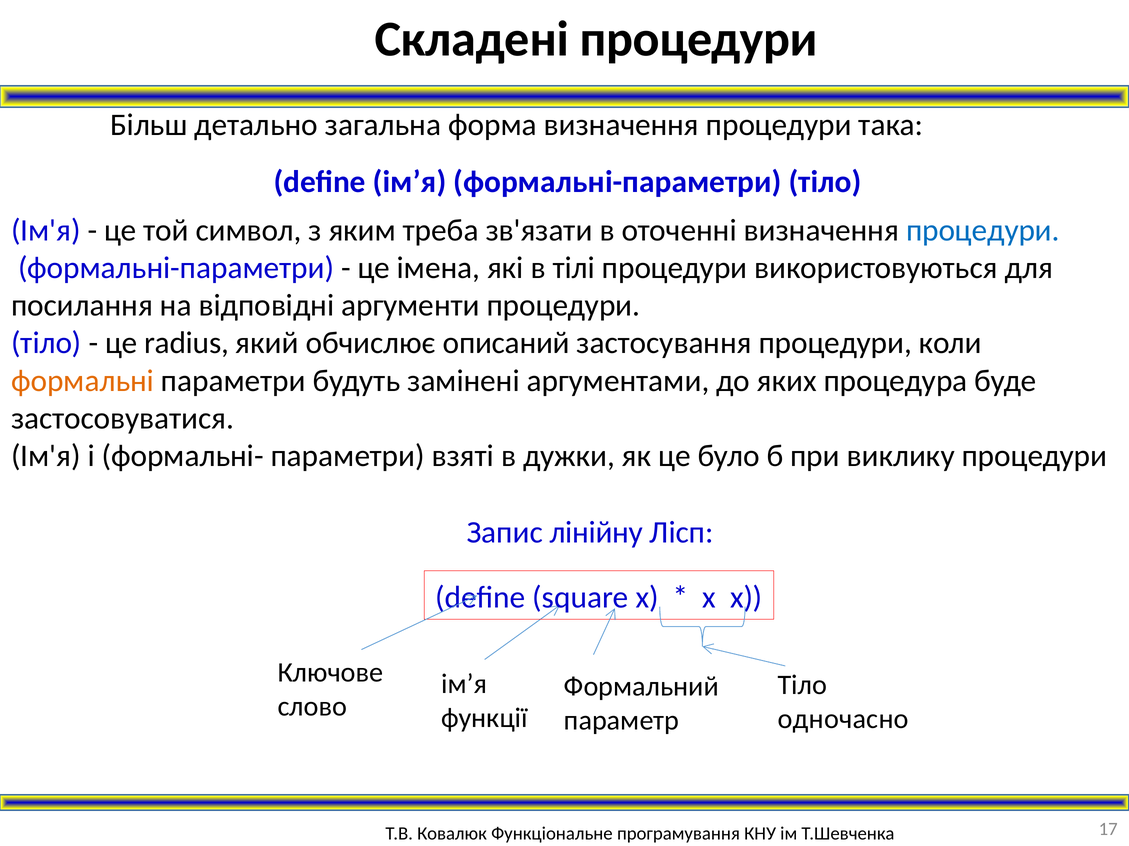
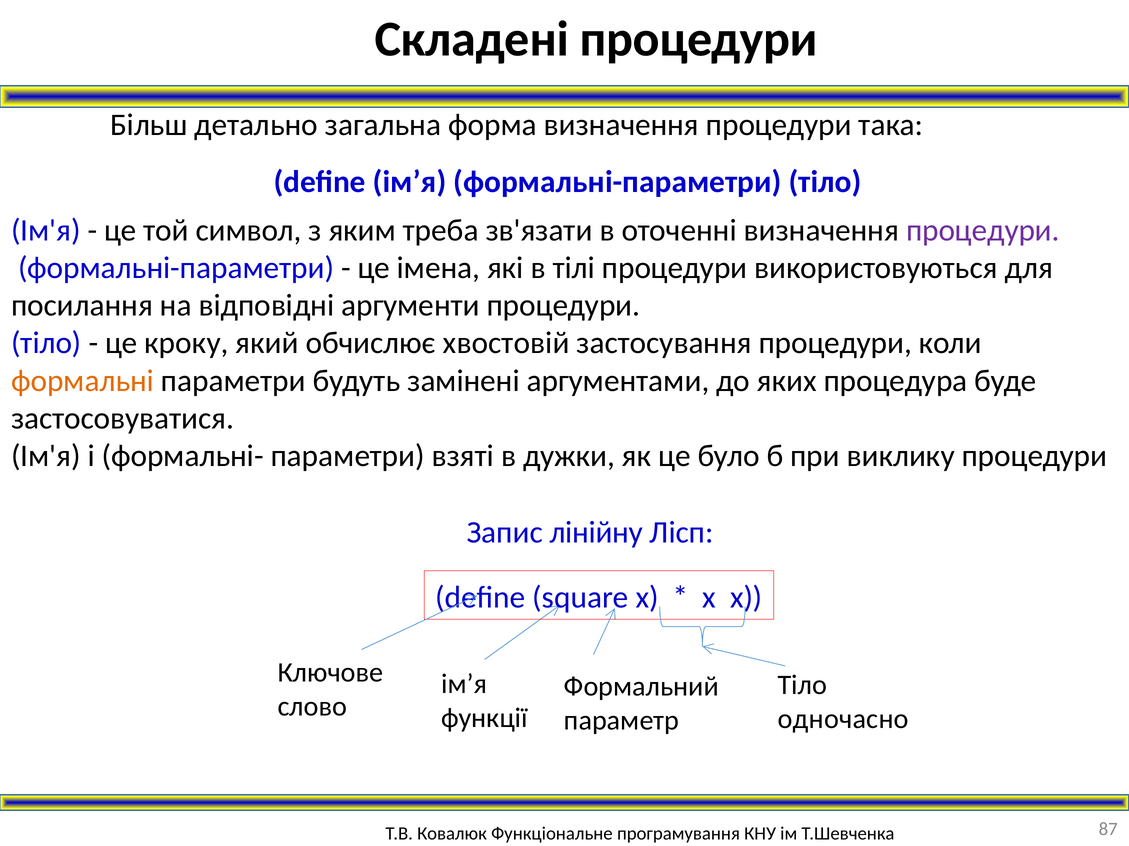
процедури at (983, 231) colour: blue -> purple
radius: radius -> кроку
описаний: описаний -> хвостовій
17: 17 -> 87
